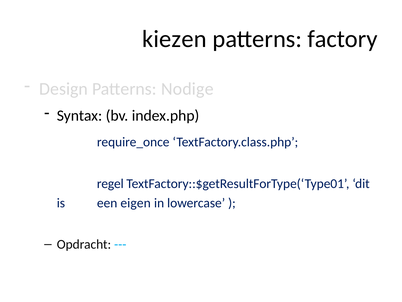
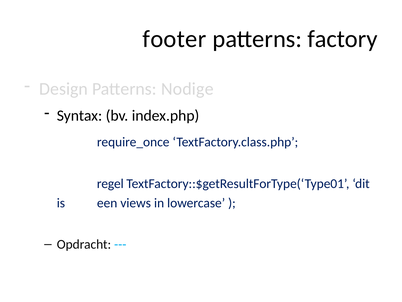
kiezen: kiezen -> footer
eigen: eigen -> views
